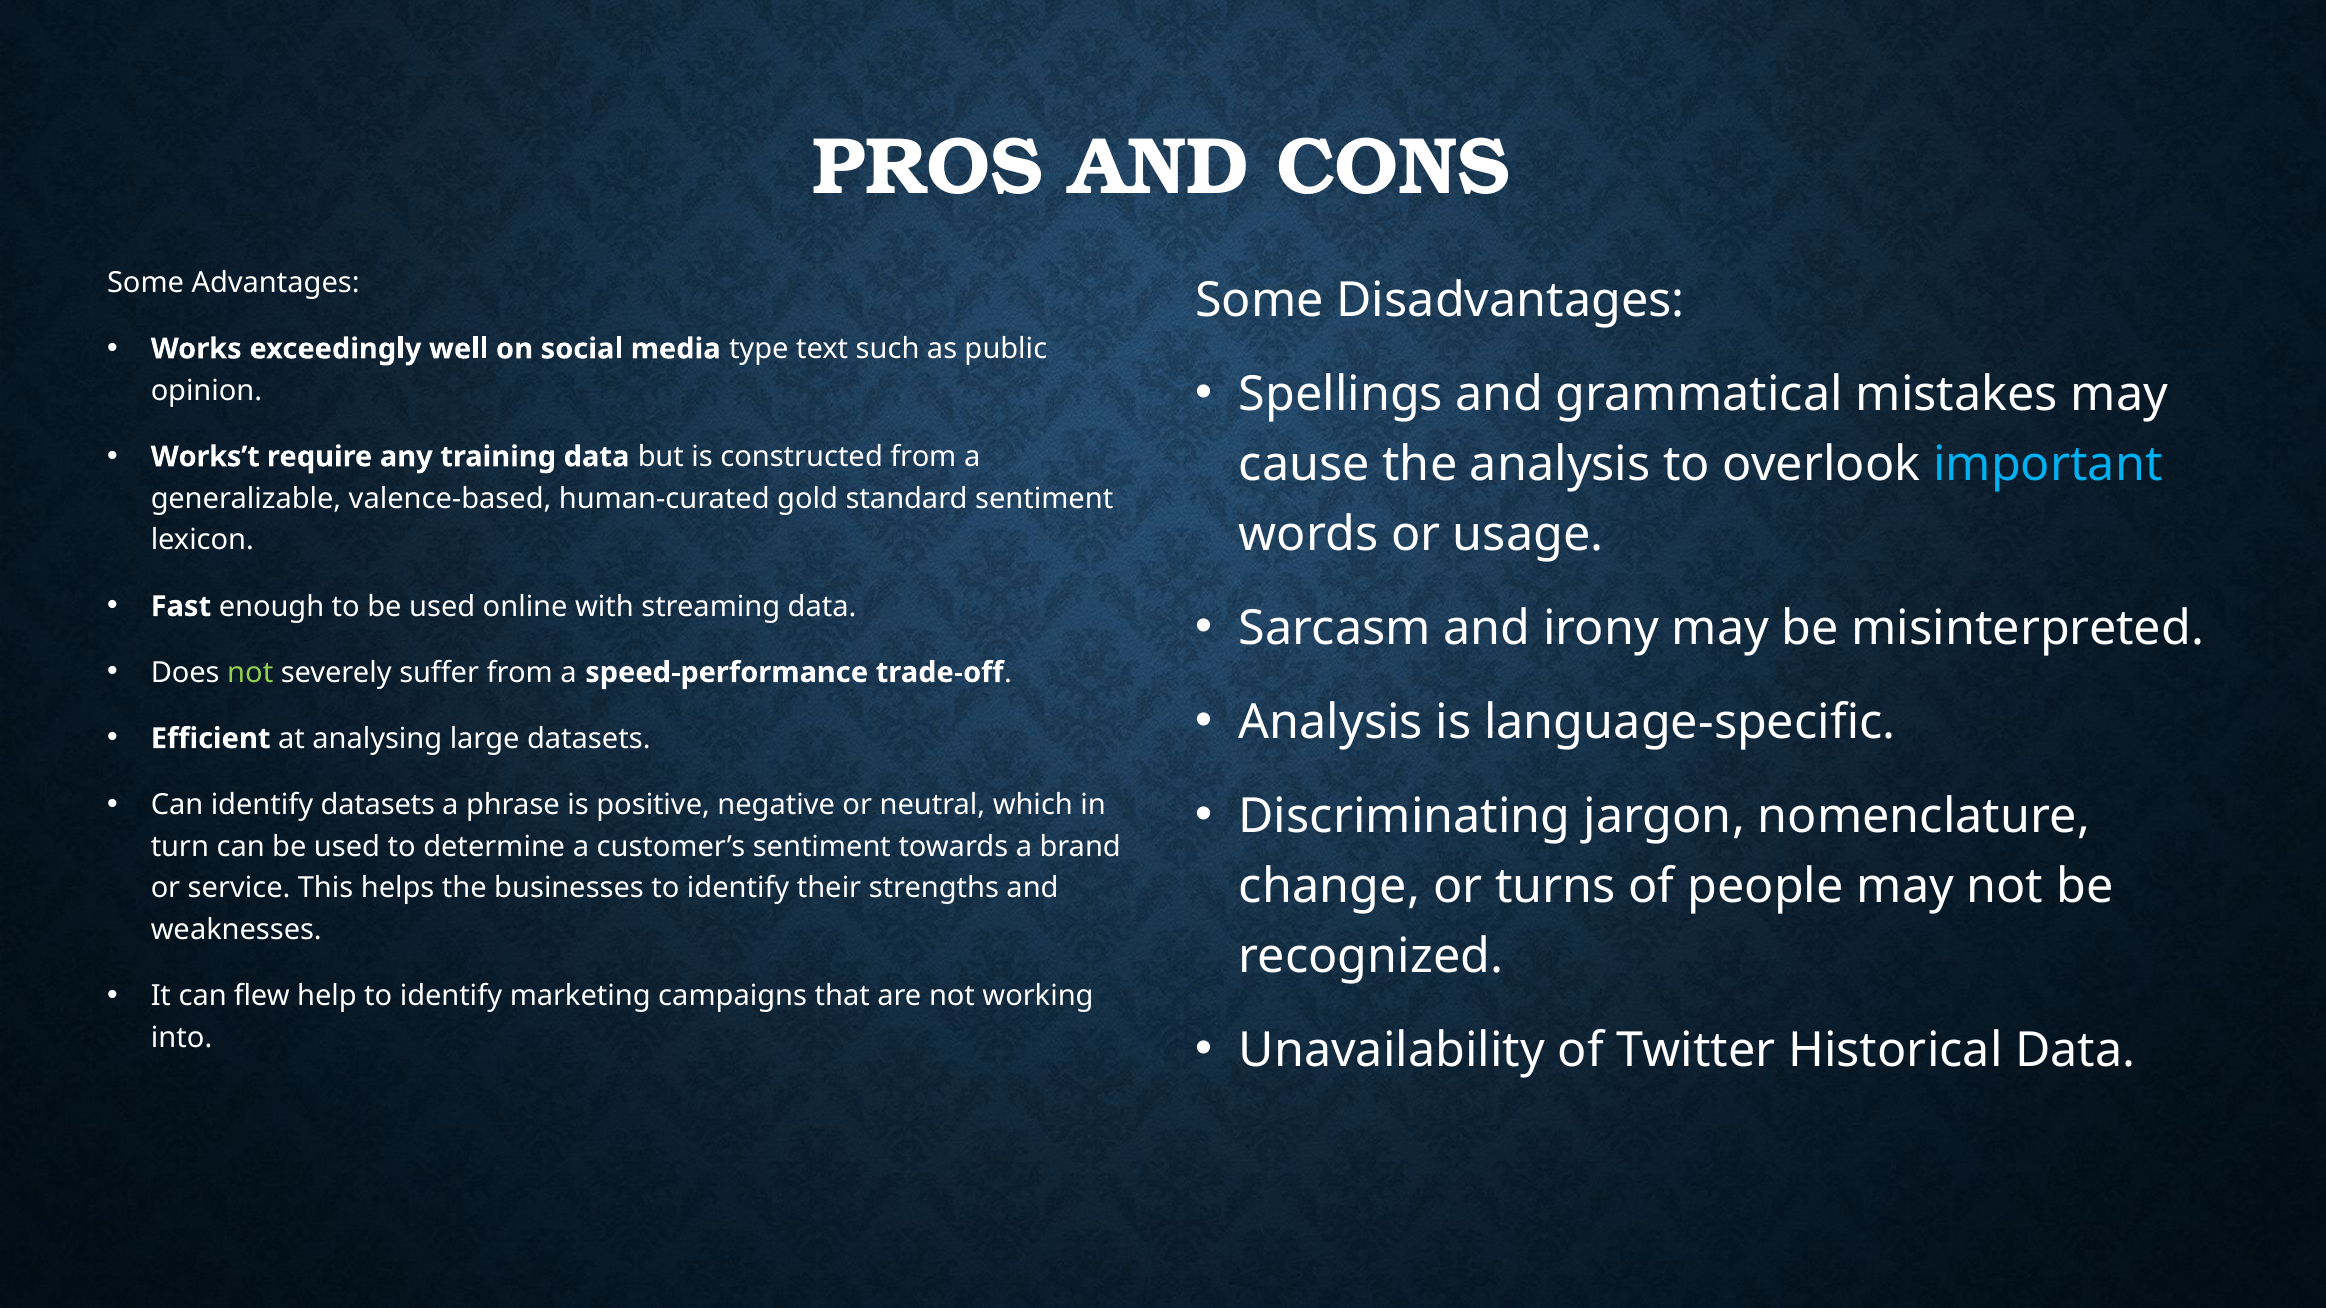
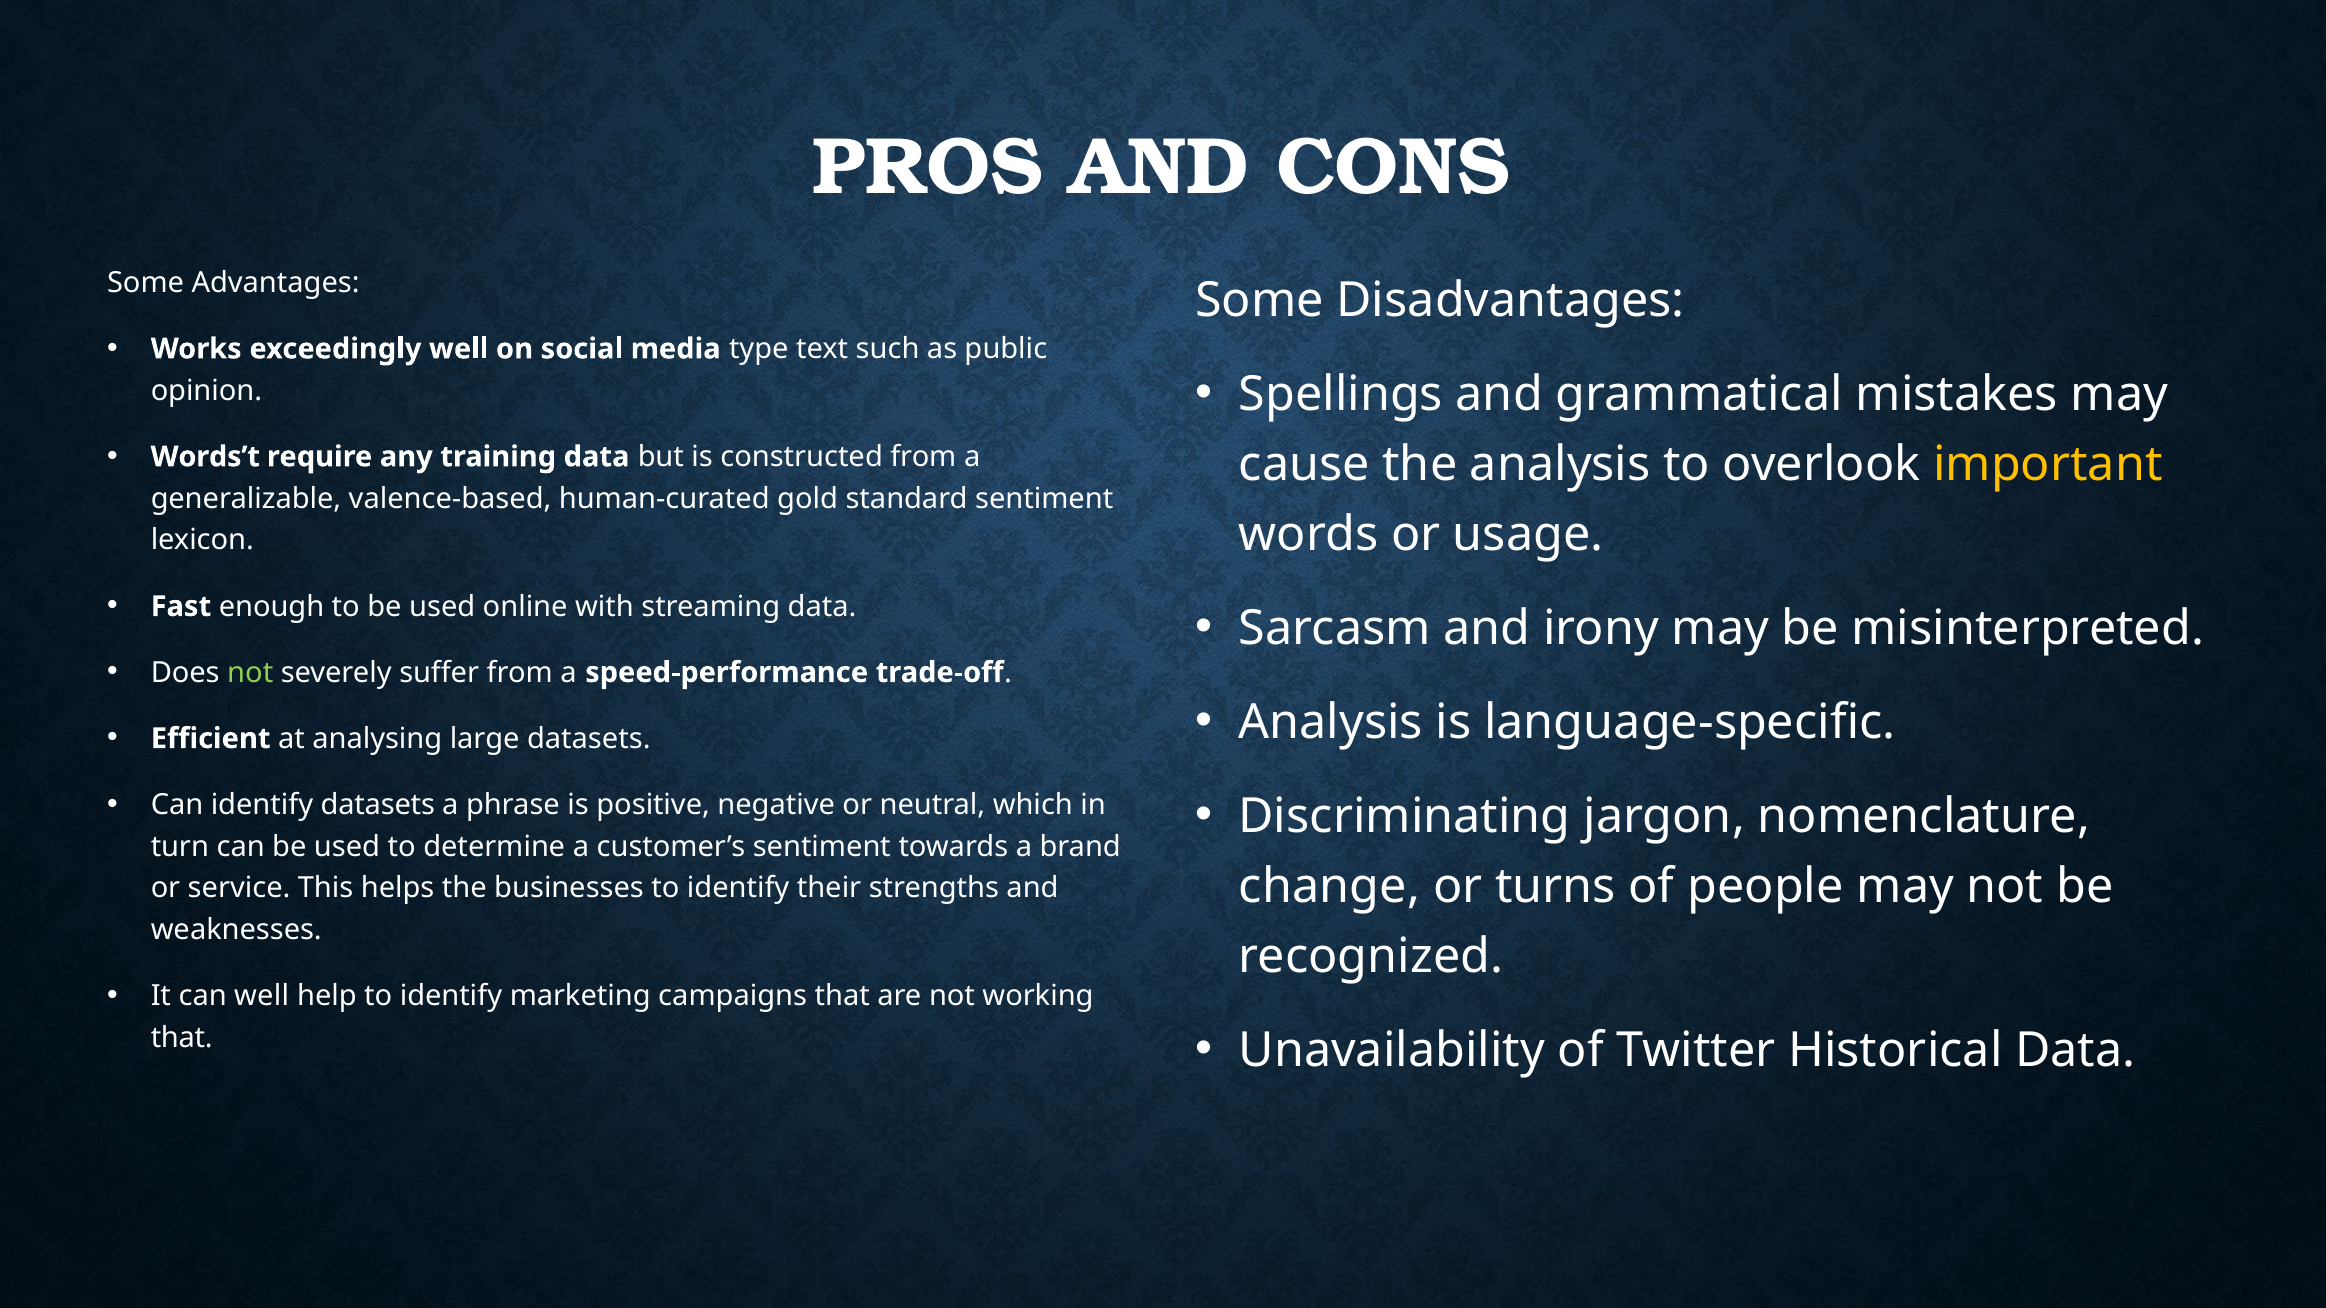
Works’t: Works’t -> Words’t
important colour: light blue -> yellow
can flew: flew -> well
into at (182, 1038): into -> that
